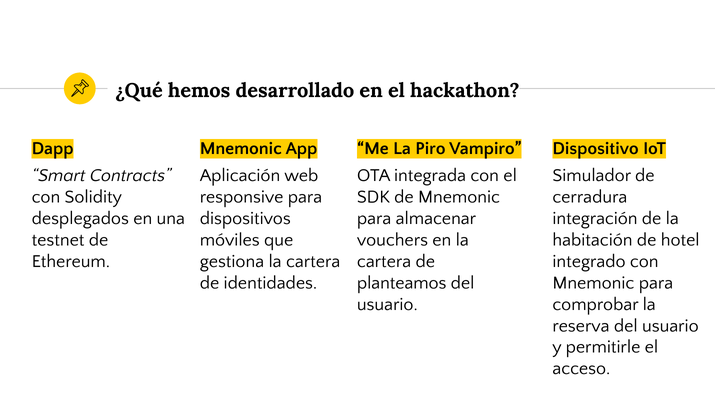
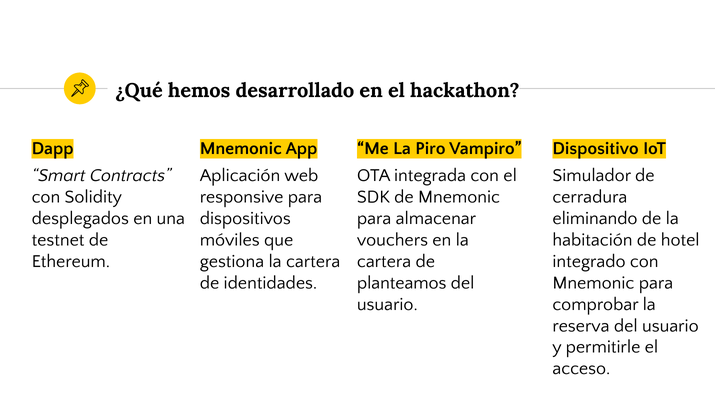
integración: integración -> eliminando
